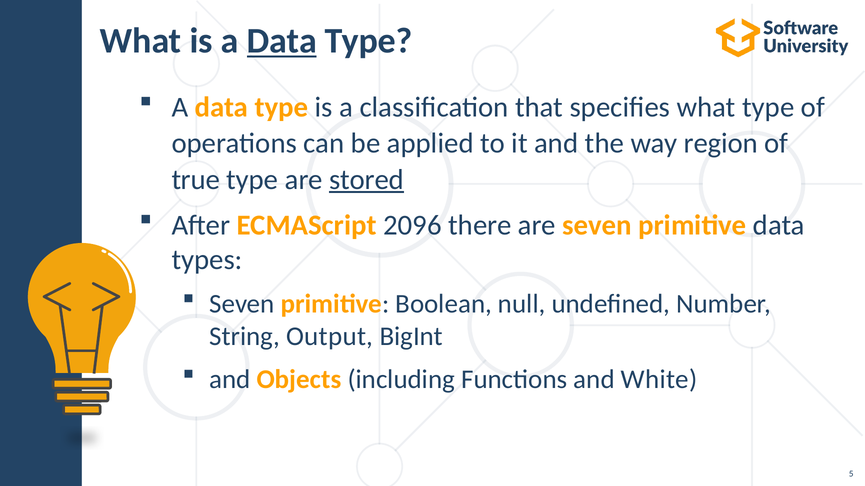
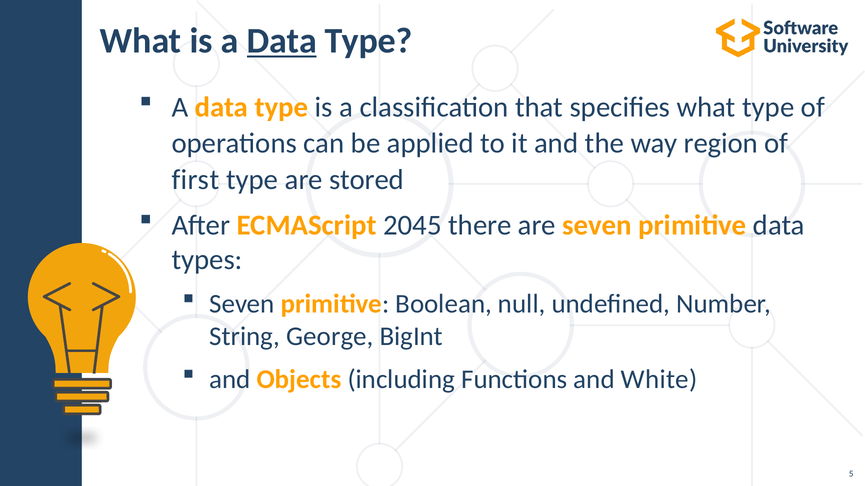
true: true -> first
stored underline: present -> none
2096: 2096 -> 2045
Output: Output -> George
